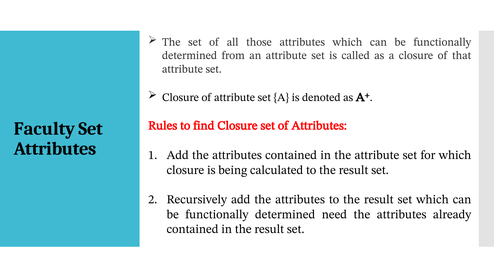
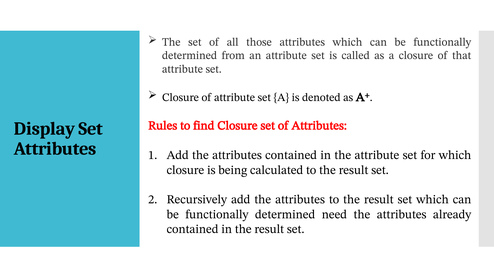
Faculty: Faculty -> Display
